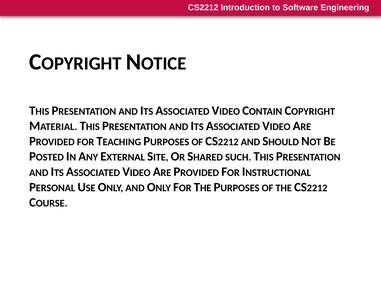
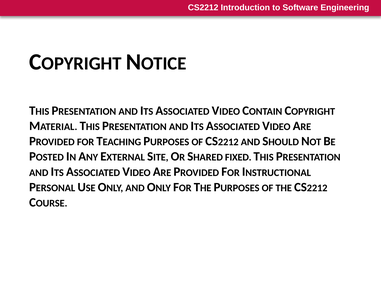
SUCH: SUCH -> FIXED
